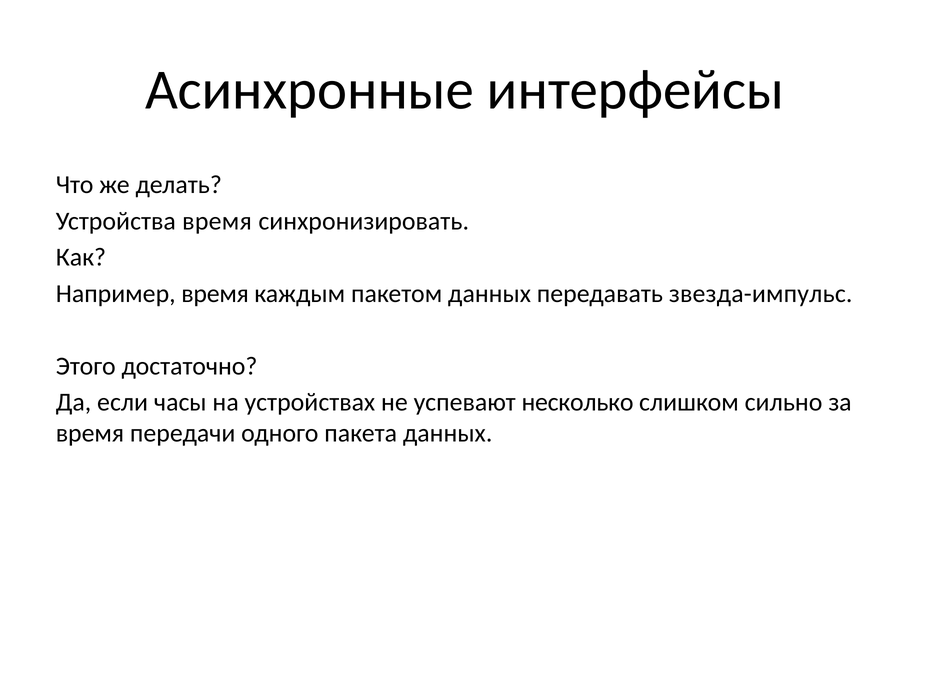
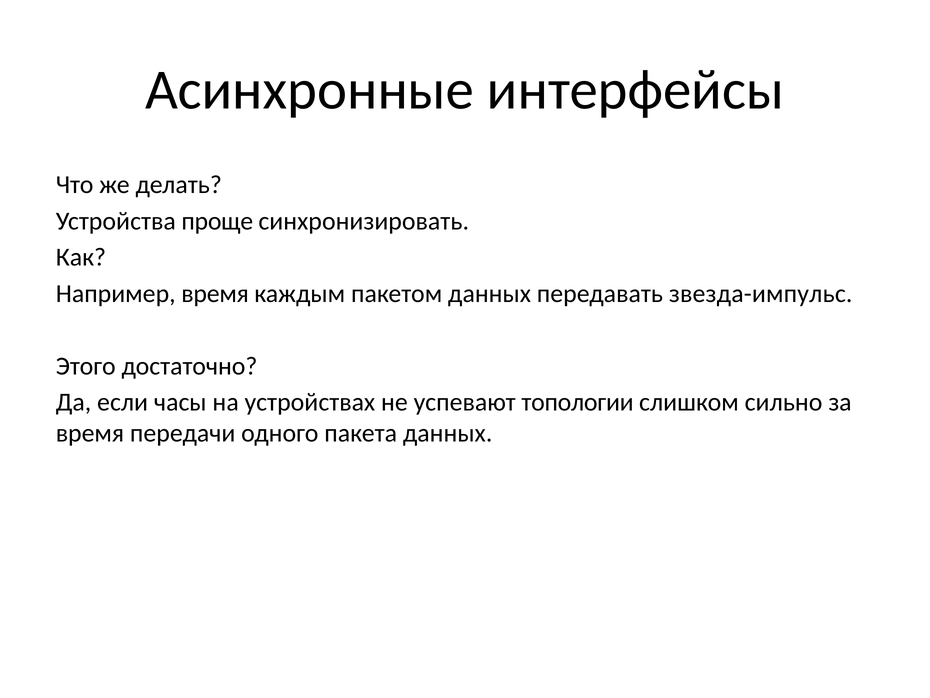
Устройства время: время -> проще
несколько: несколько -> топологии
